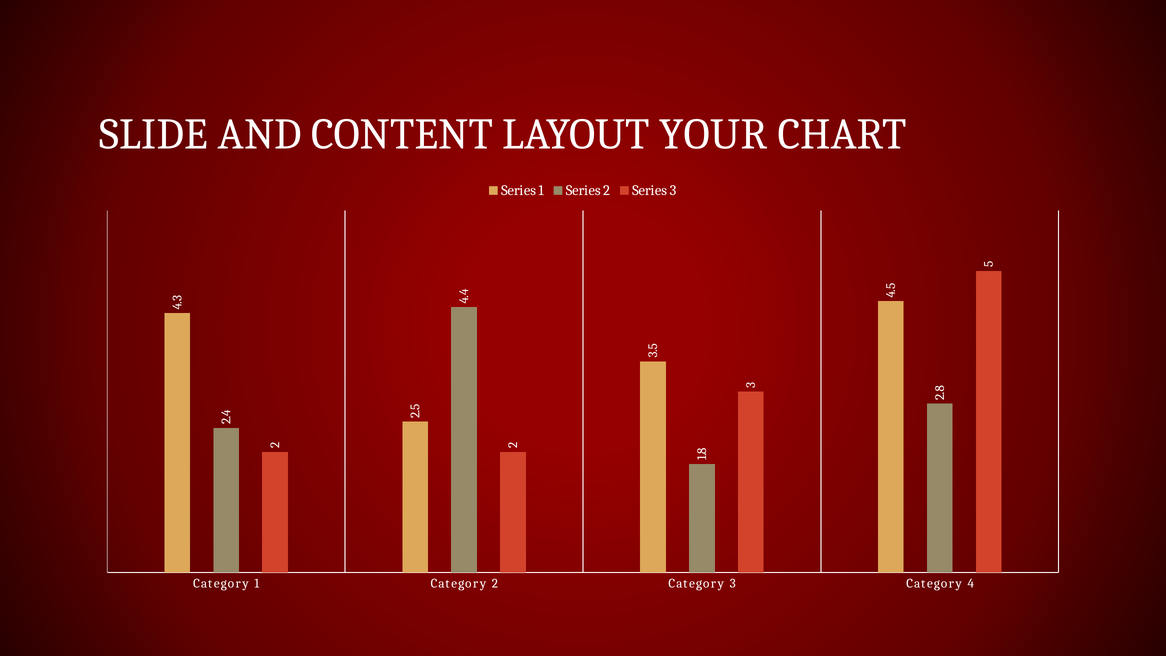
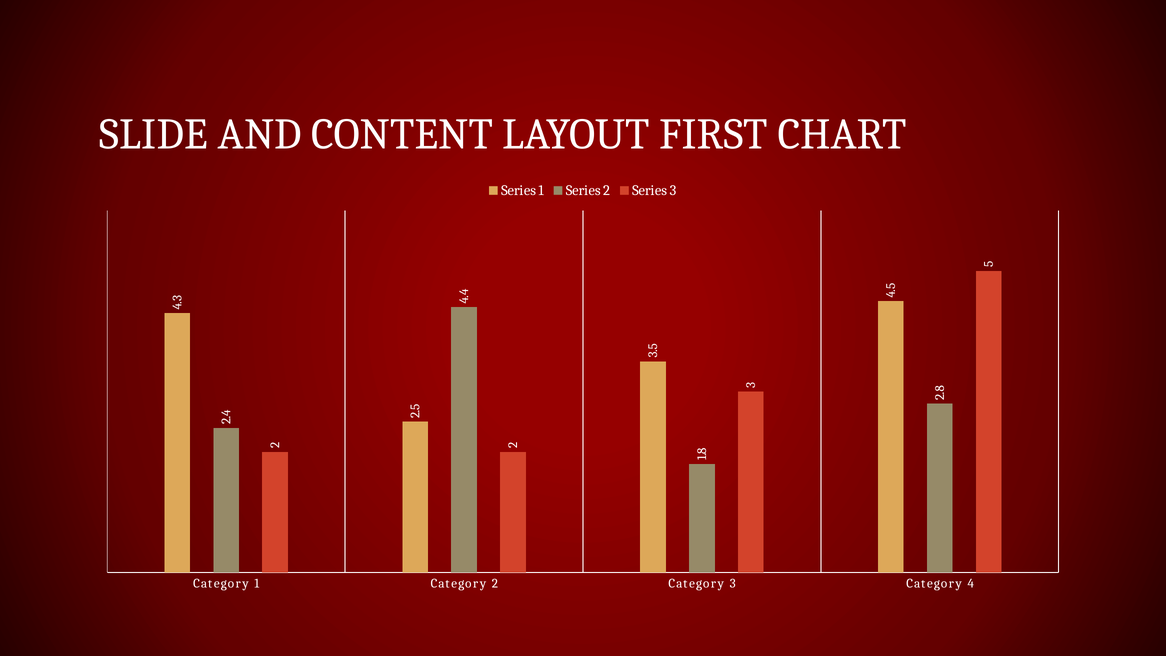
YOUR: YOUR -> FIRST
